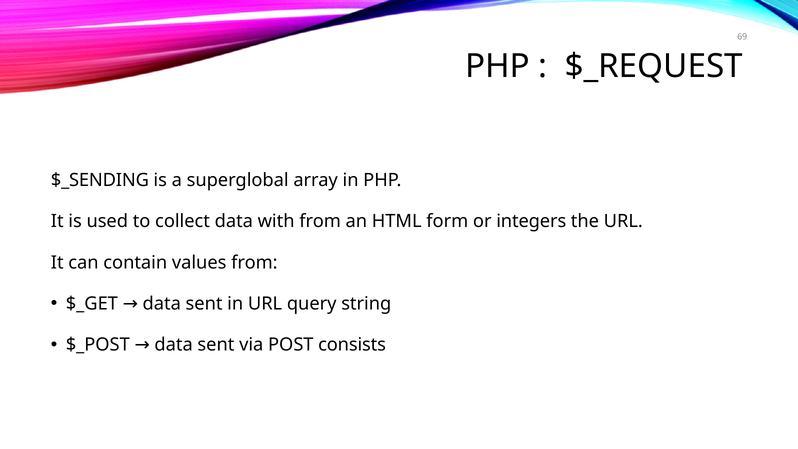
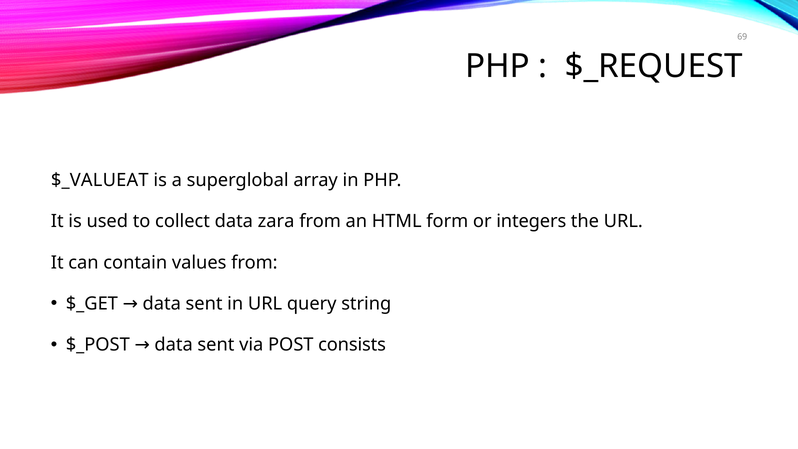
$_SENDING: $_SENDING -> $_VALUEAT
with: with -> zara
